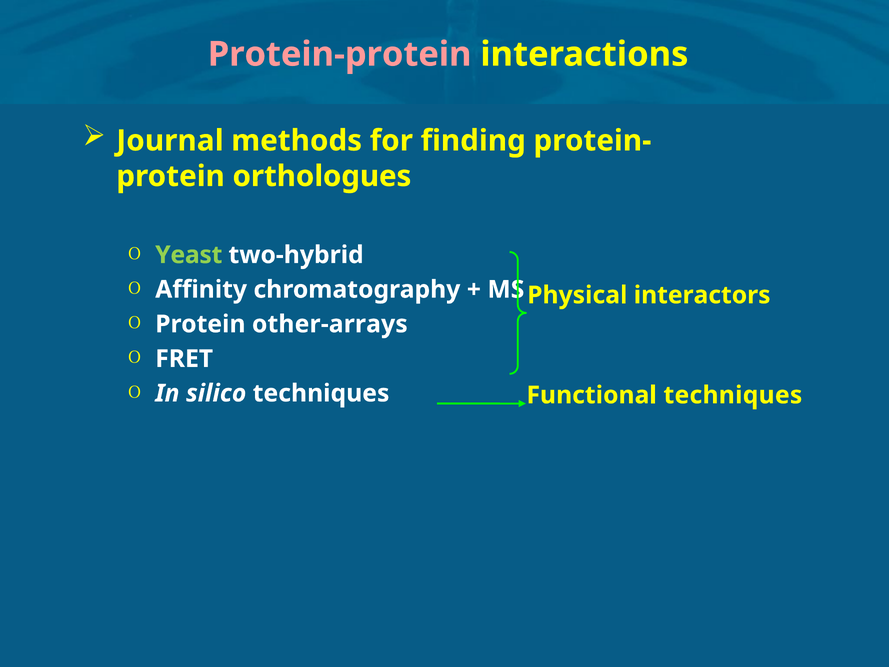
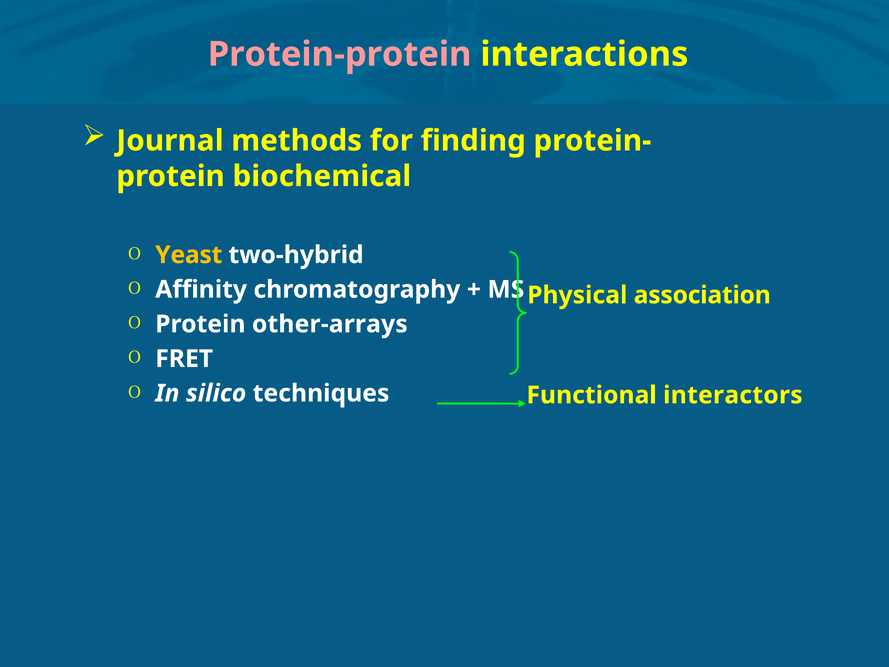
orthologues: orthologues -> biochemical
Yeast colour: light green -> yellow
interactors: interactors -> association
Functional techniques: techniques -> interactors
